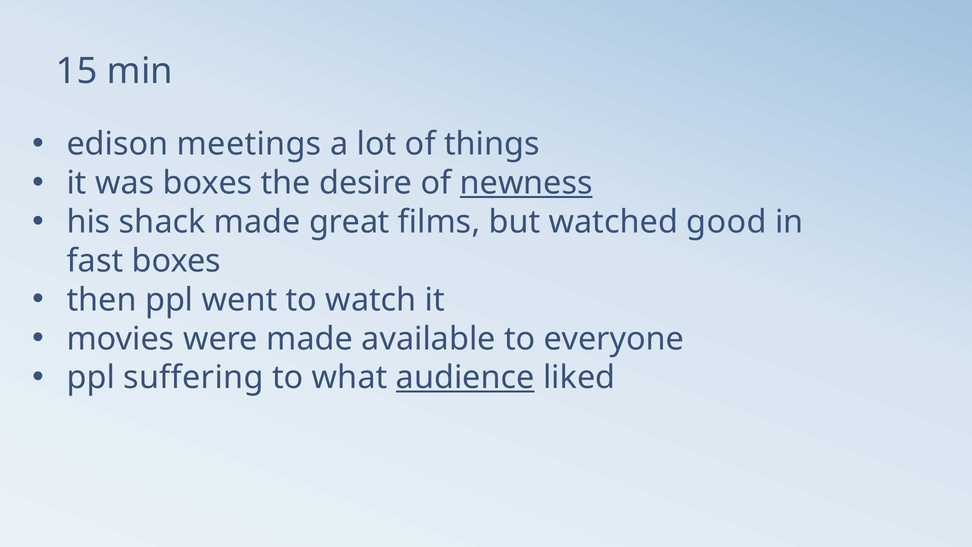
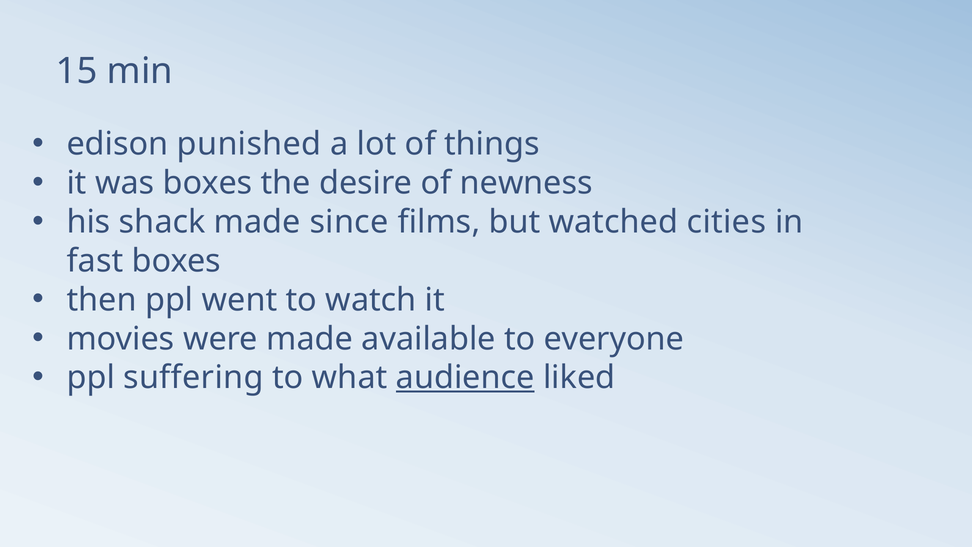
meetings: meetings -> punished
newness underline: present -> none
great: great -> since
good: good -> cities
